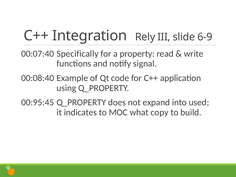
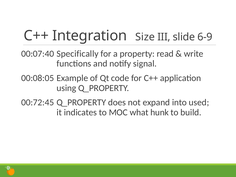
Rely: Rely -> Size
00:08:40: 00:08:40 -> 00:08:05
00:95:45: 00:95:45 -> 00:72:45
copy: copy -> hunk
